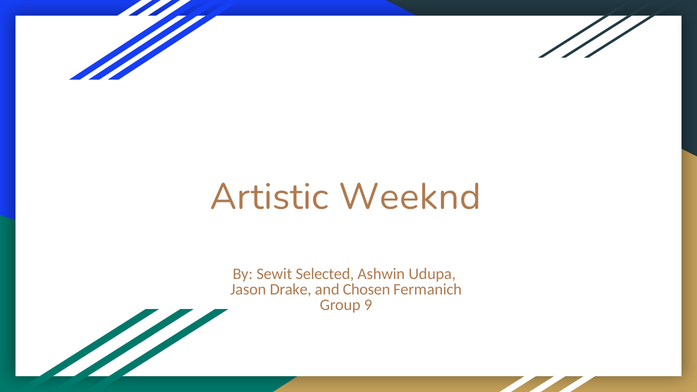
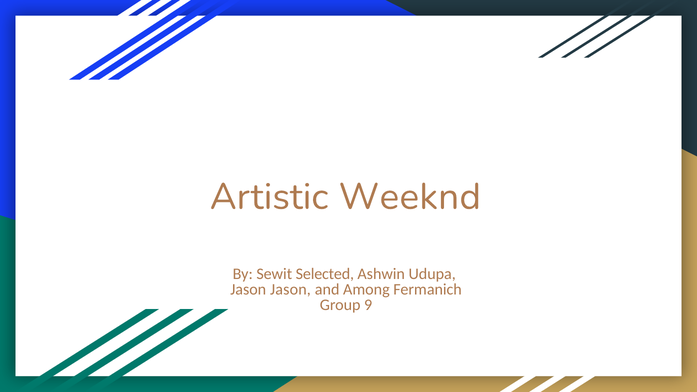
Jason Drake: Drake -> Jason
Chosen: Chosen -> Among
